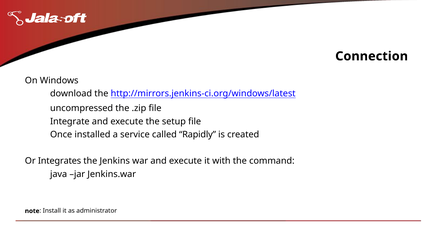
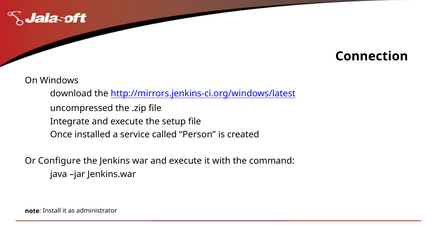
Rapidly: Rapidly -> Person
Integrates: Integrates -> Configure
